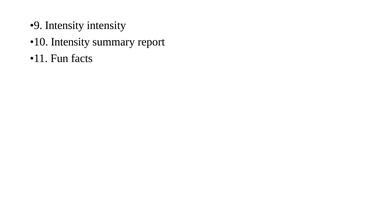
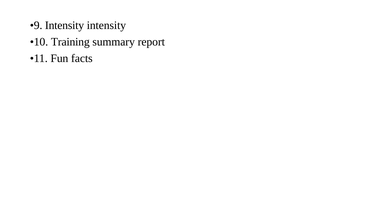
•10 Intensity: Intensity -> Training
